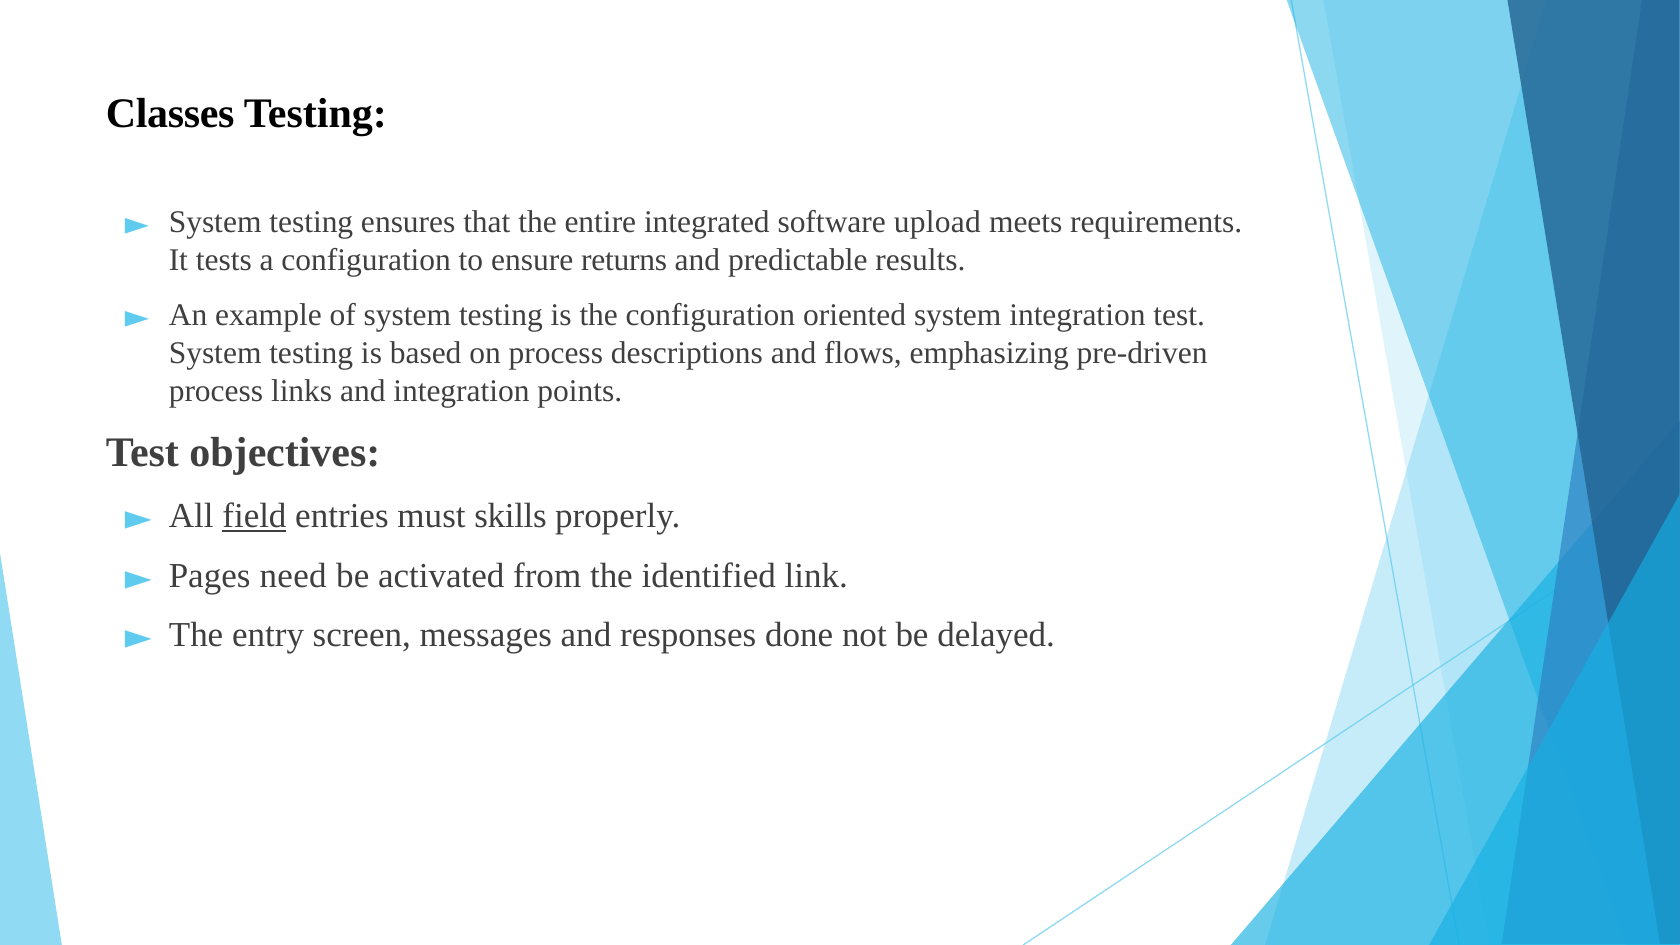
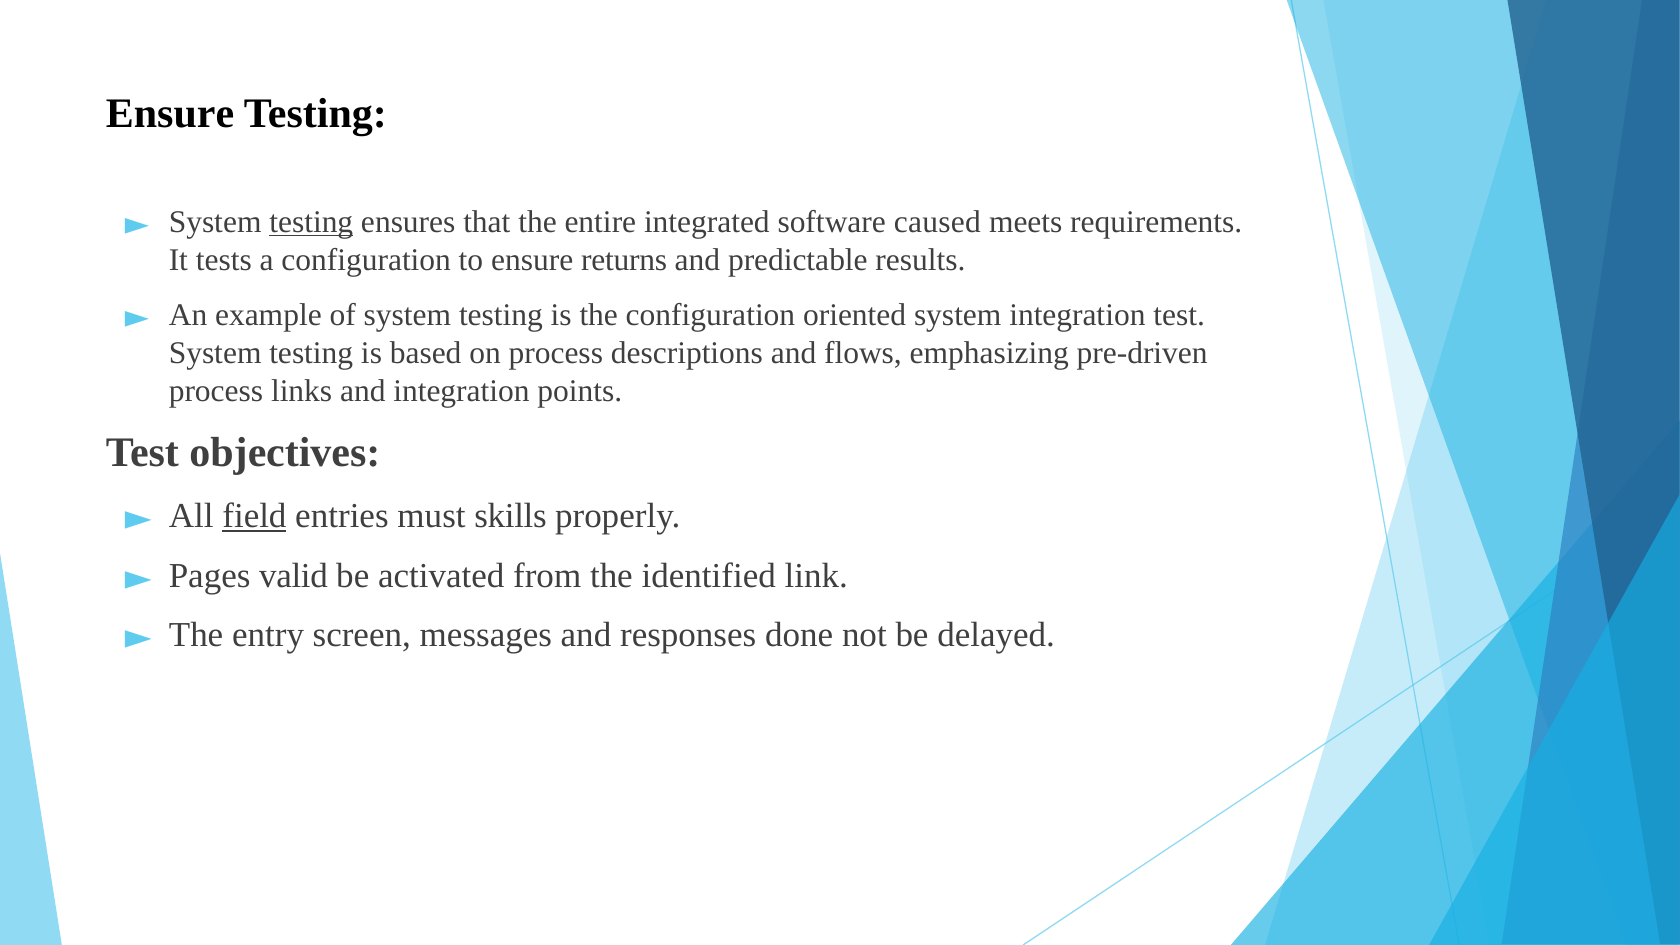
Classes at (170, 114): Classes -> Ensure
testing at (311, 222) underline: none -> present
upload: upload -> caused
need: need -> valid
